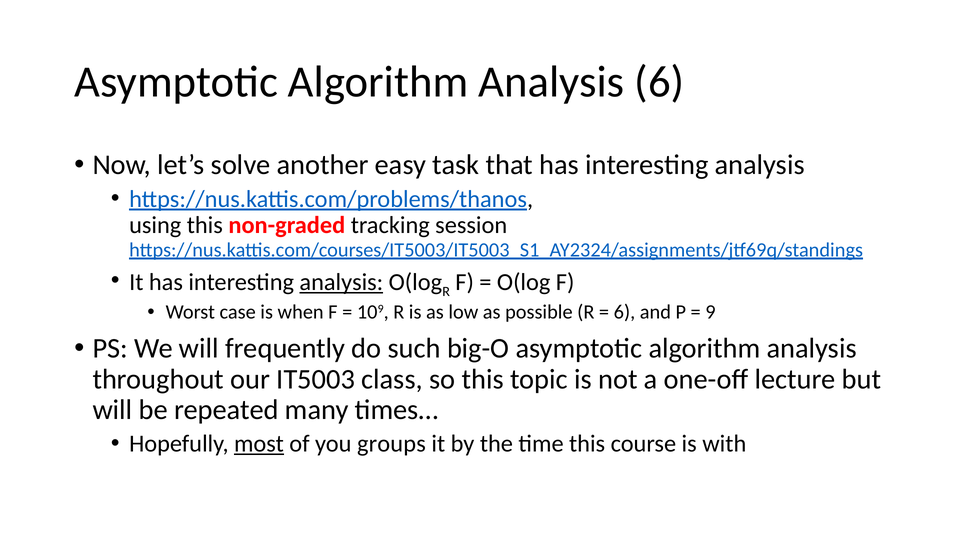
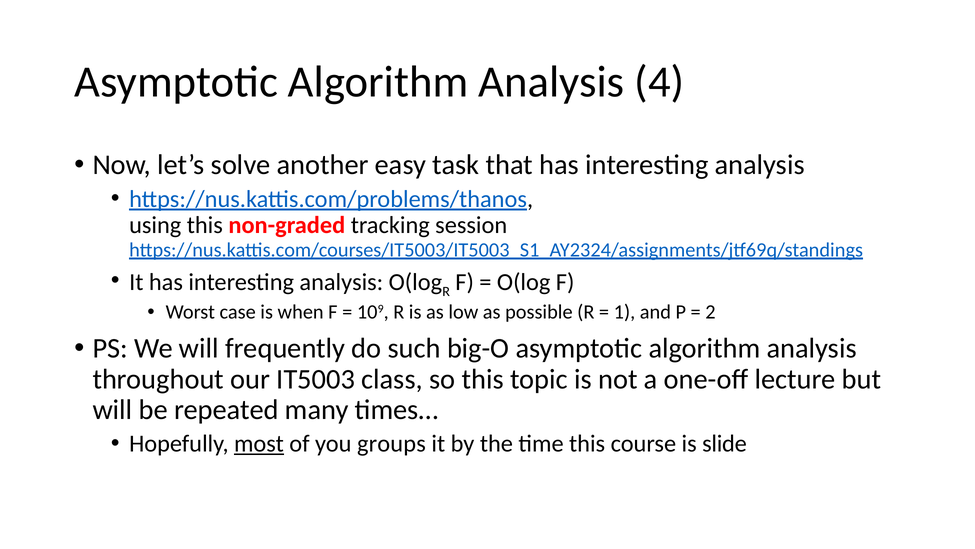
Analysis 6: 6 -> 4
analysis at (341, 282) underline: present -> none
6 at (625, 312): 6 -> 1
9: 9 -> 2
with: with -> slide
